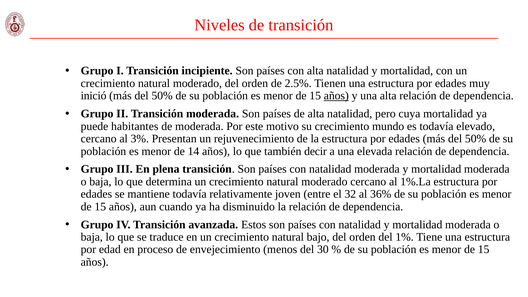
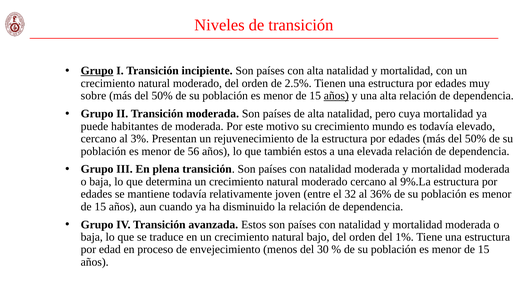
Grupo at (97, 71) underline: none -> present
inició: inició -> sobre
14: 14 -> 56
también decir: decir -> estos
1%.La: 1%.La -> 9%.La
